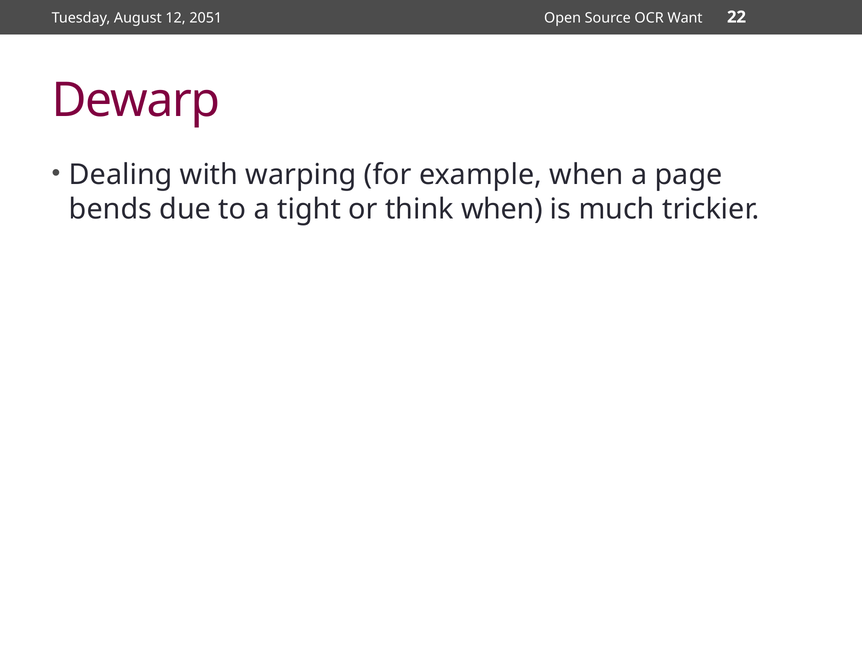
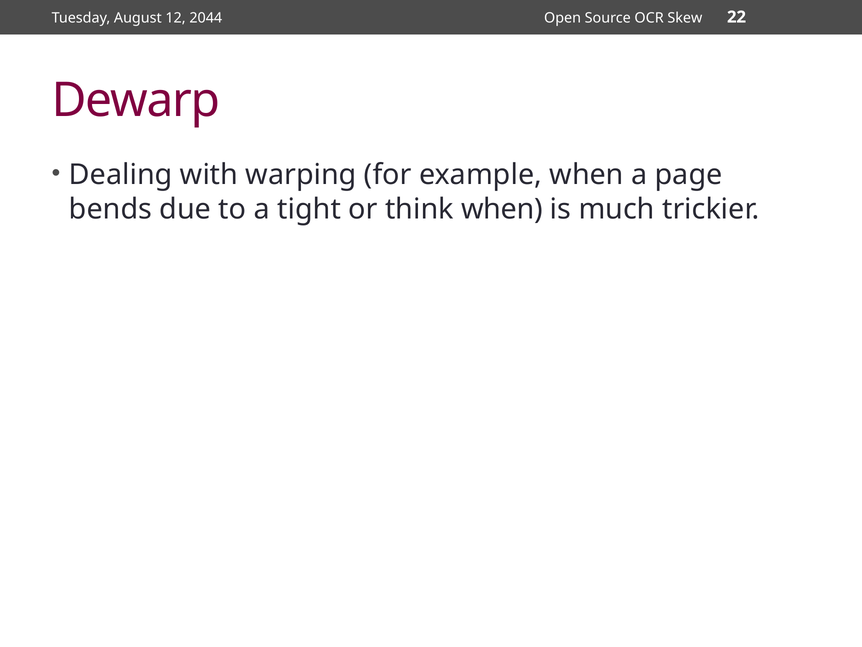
2051: 2051 -> 2044
Want: Want -> Skew
